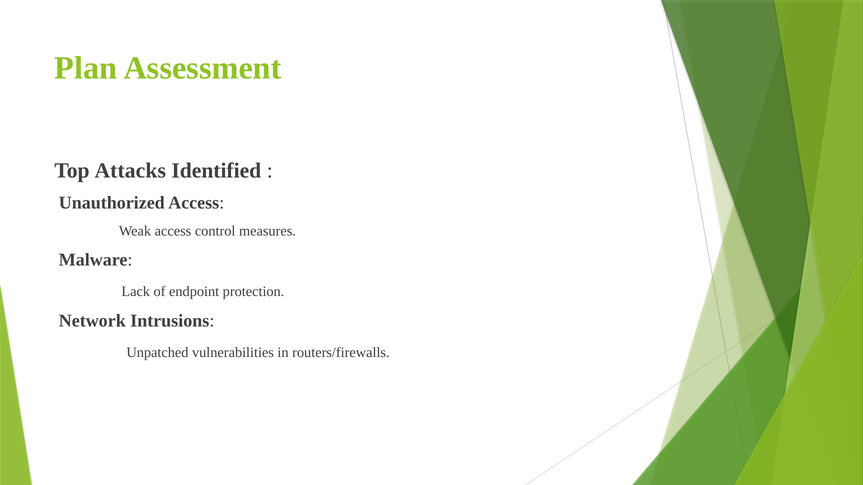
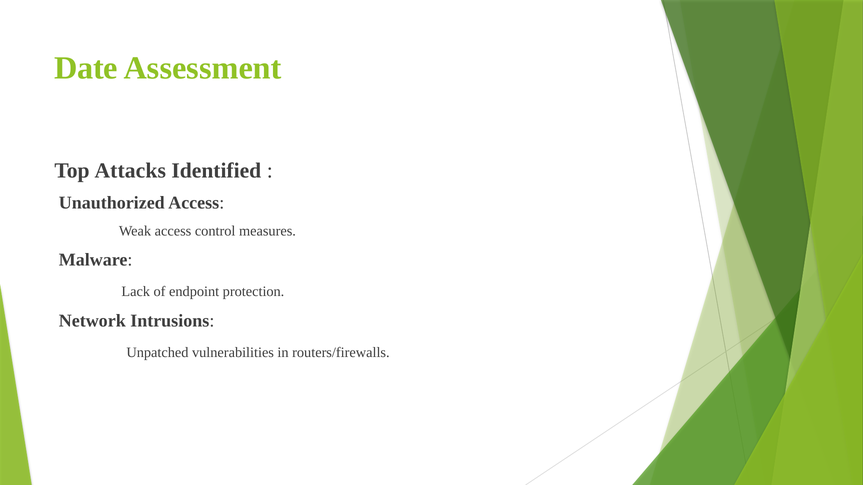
Plan: Plan -> Date
